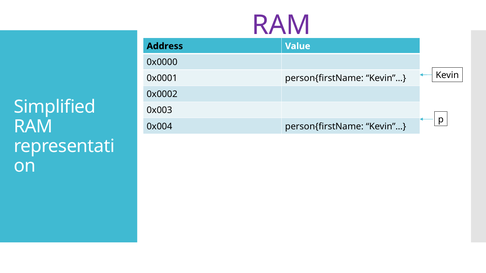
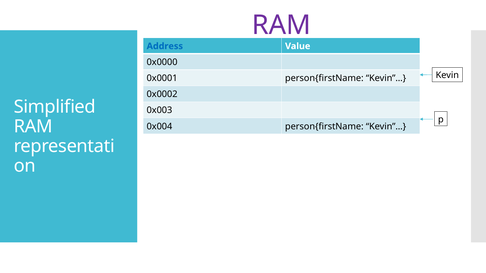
Address colour: black -> blue
